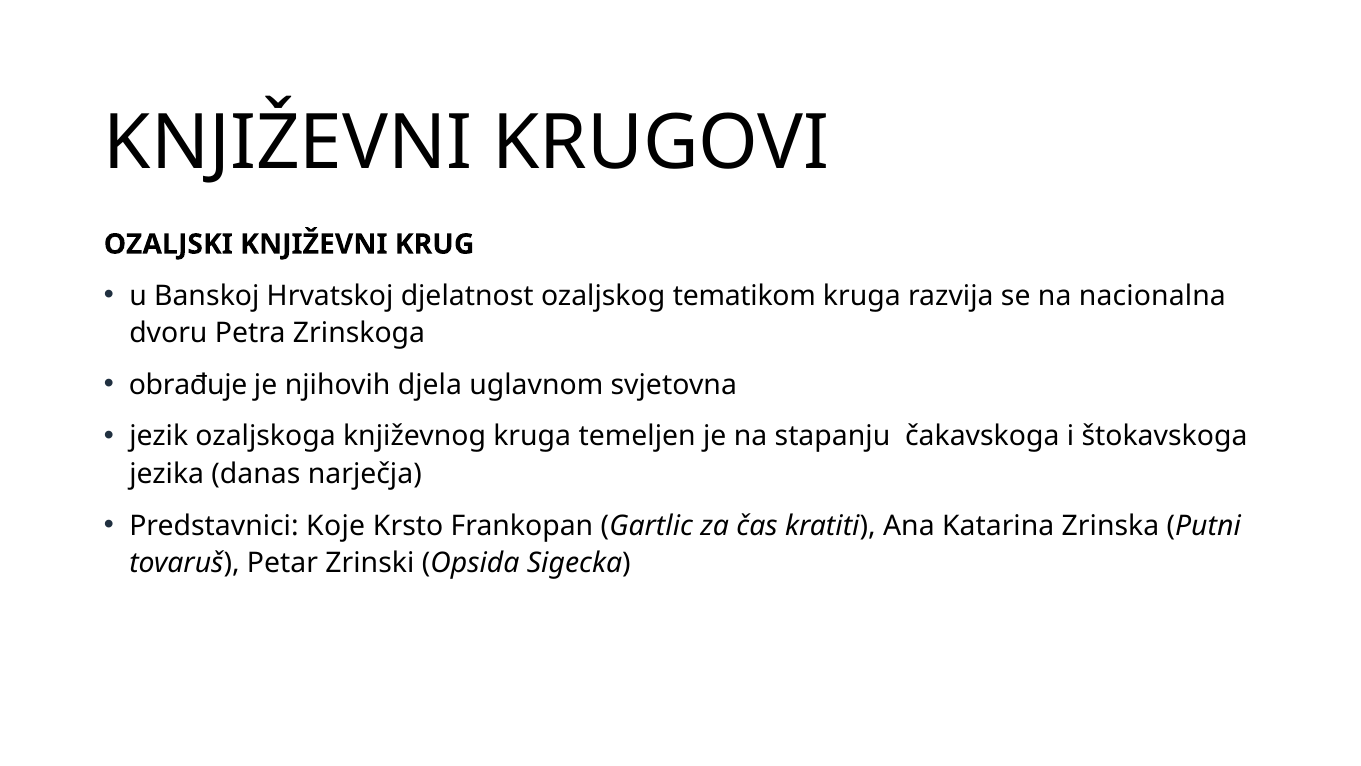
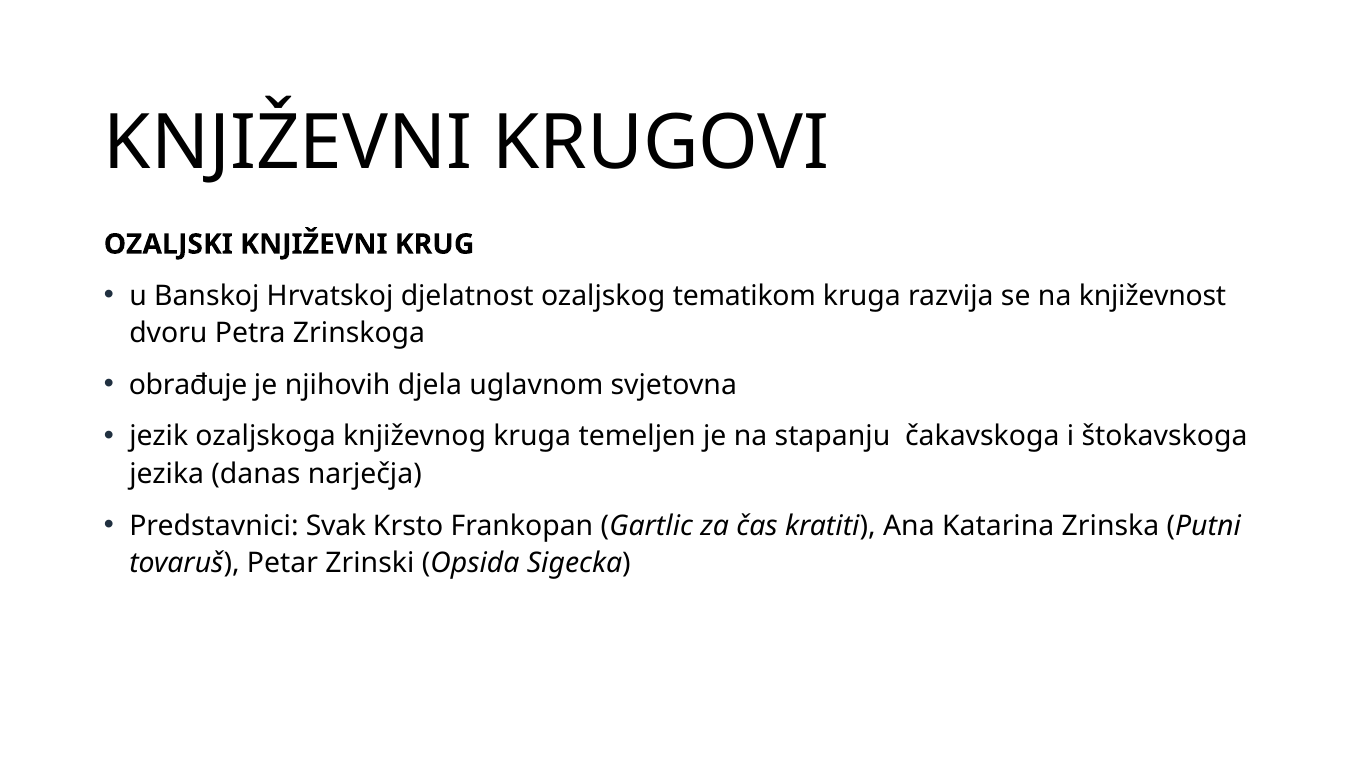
nacionalna: nacionalna -> književnost
Koje: Koje -> Svak
